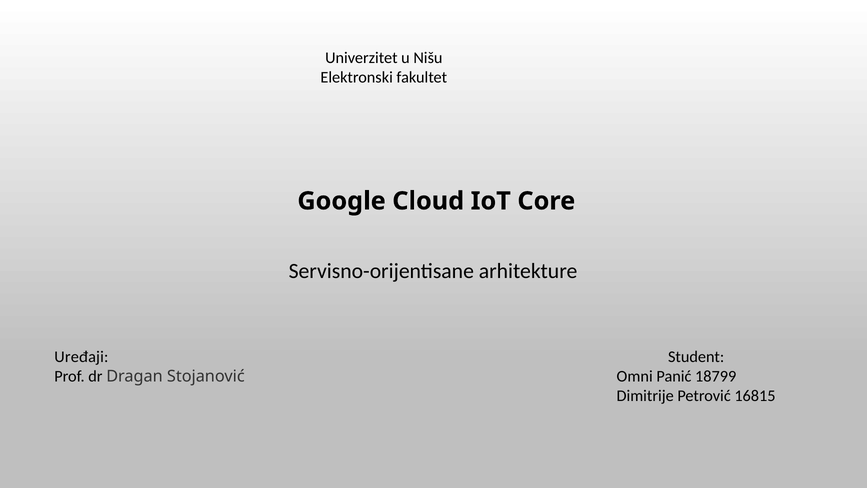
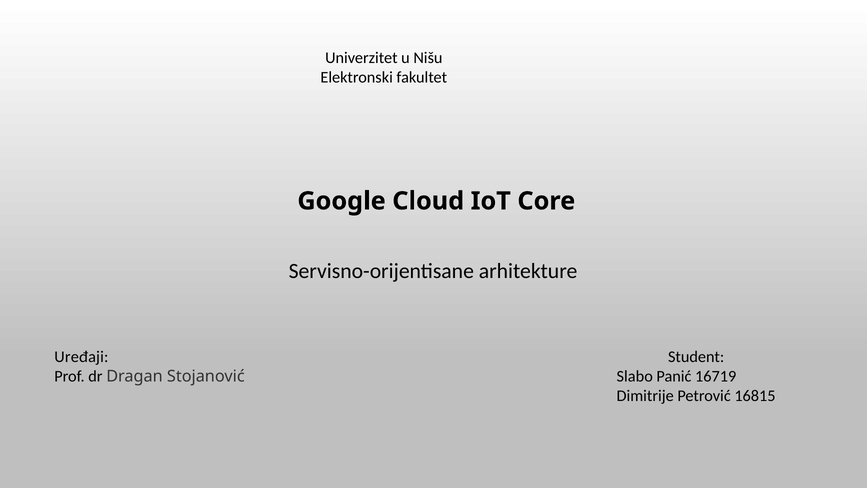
Omni: Omni -> Slabo
18799: 18799 -> 16719
